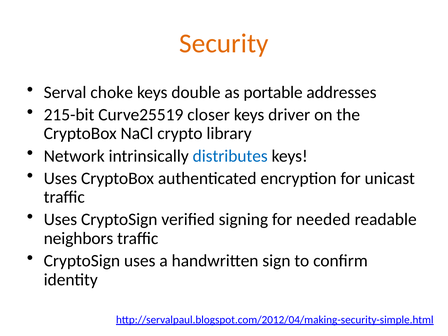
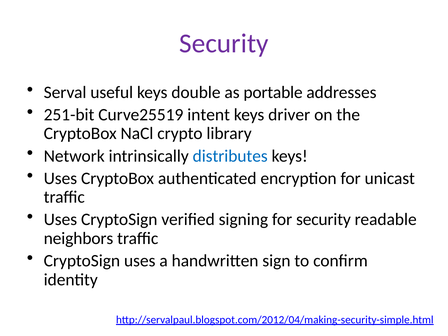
Security at (224, 43) colour: orange -> purple
choke: choke -> useful
215-bit: 215-bit -> 251-bit
closer: closer -> intent
for needed: needed -> security
